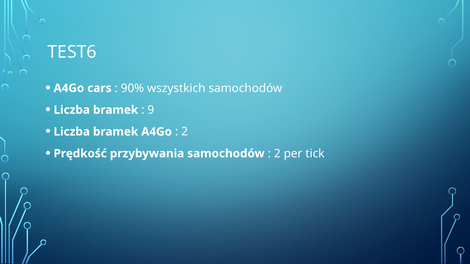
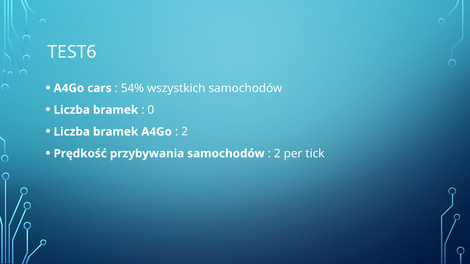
90%: 90% -> 54%
9: 9 -> 0
